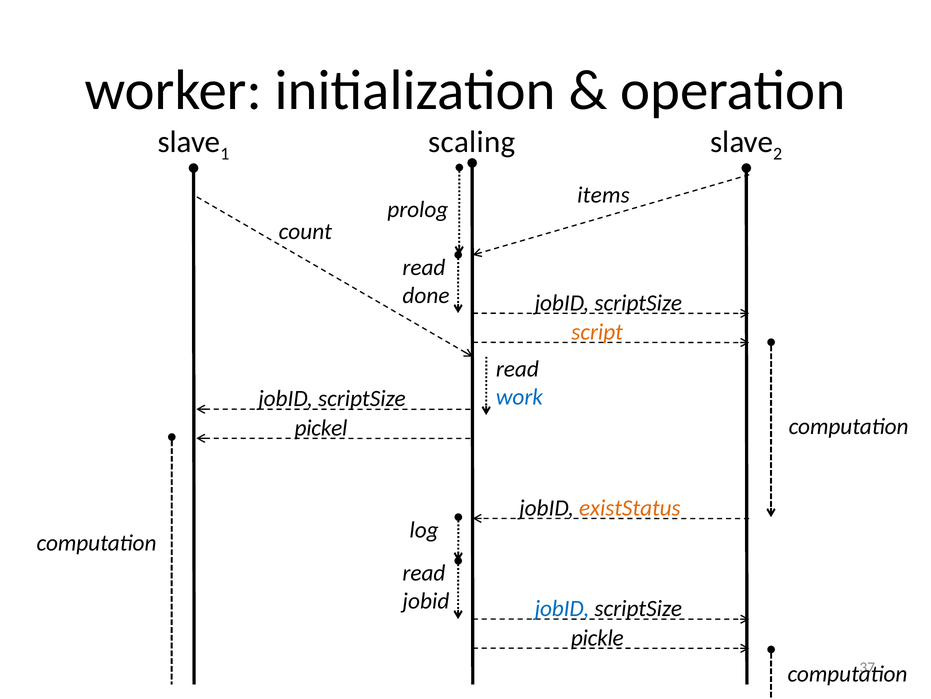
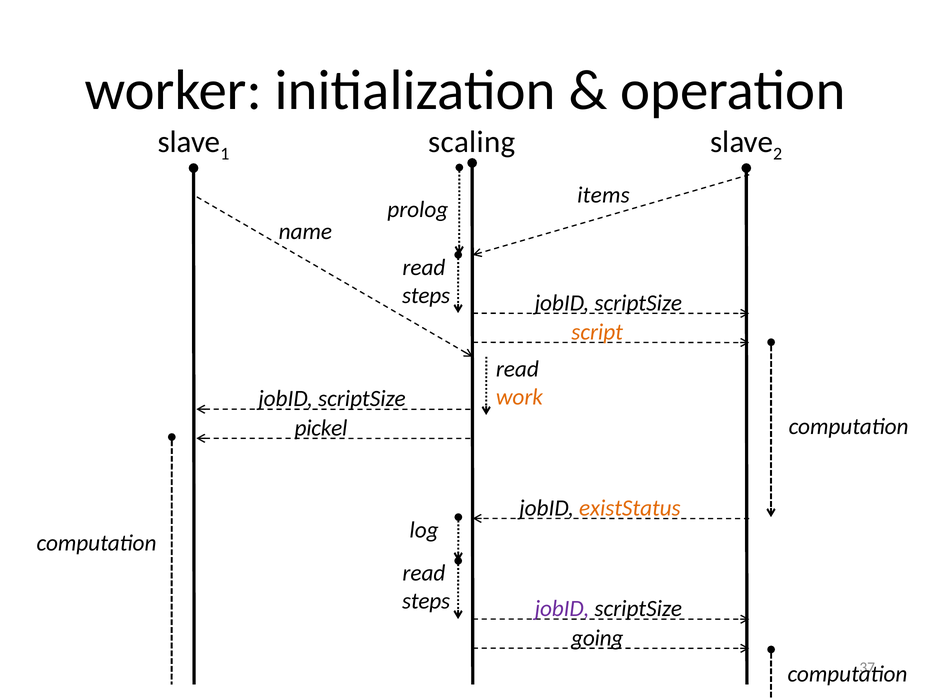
count: count -> name
done at (426, 295): done -> steps
work colour: blue -> orange
jobid at (426, 601): jobid -> steps
jobID at (562, 608) colour: blue -> purple
pickle: pickle -> going
